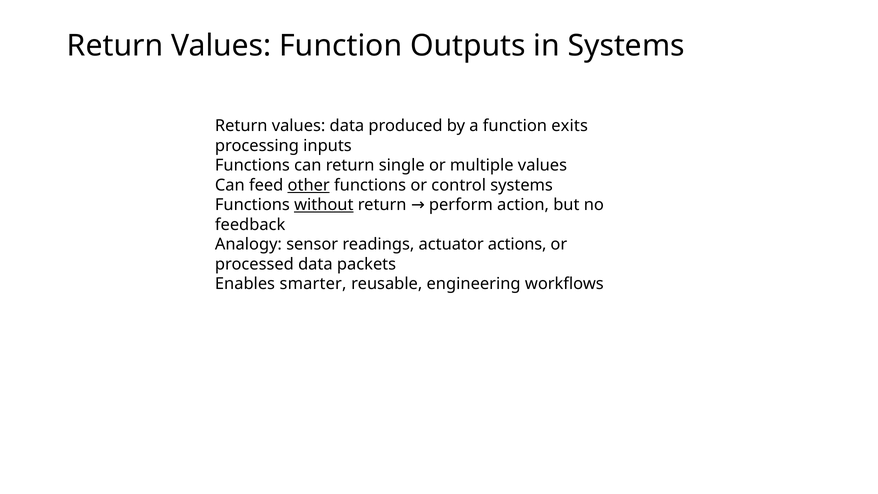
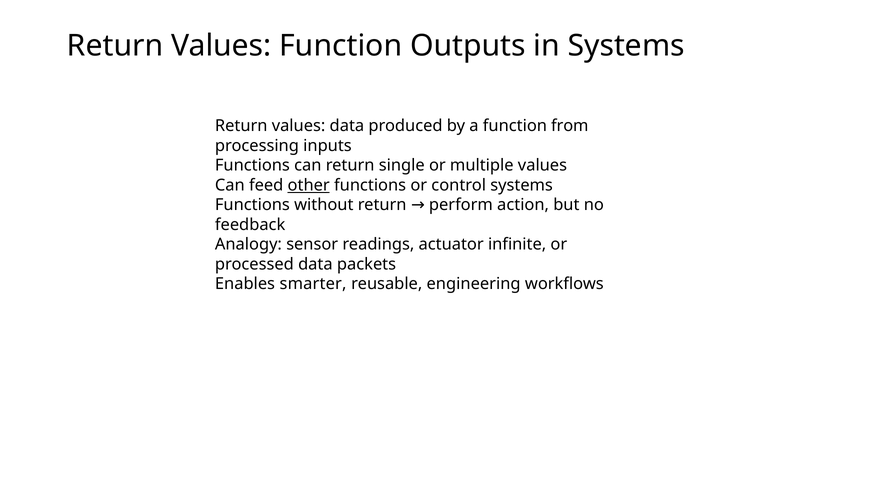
exits: exits -> from
without underline: present -> none
actions: actions -> infinite
